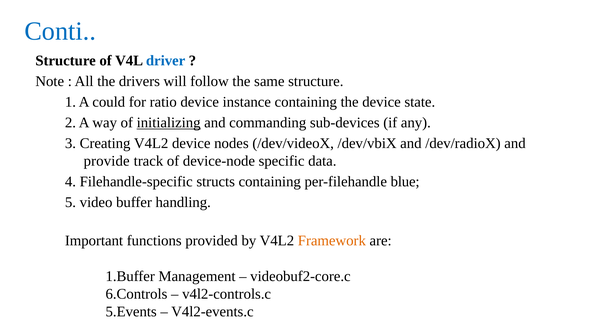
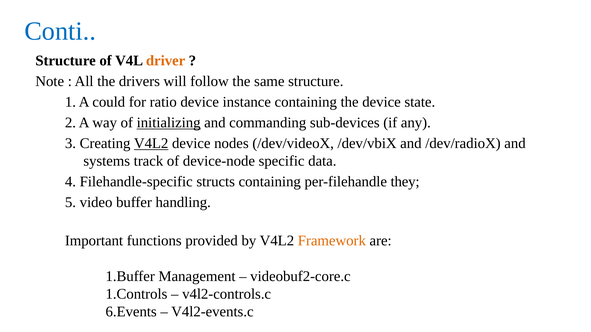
driver colour: blue -> orange
V4L2 at (151, 144) underline: none -> present
provide: provide -> systems
blue: blue -> they
6.Controls: 6.Controls -> 1.Controls
5.Events: 5.Events -> 6.Events
